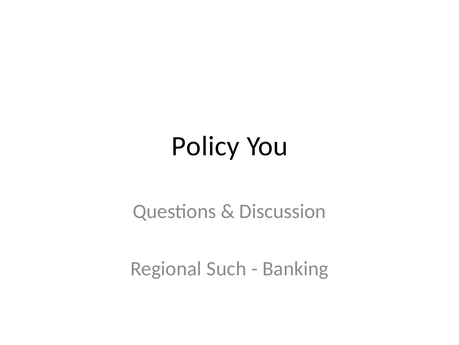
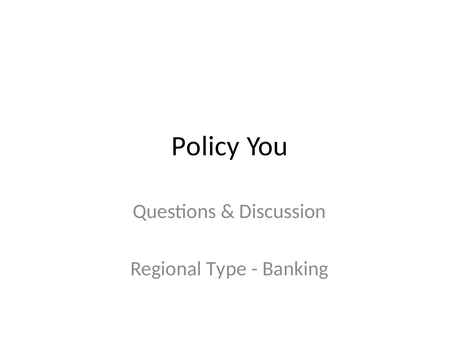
Such: Such -> Type
